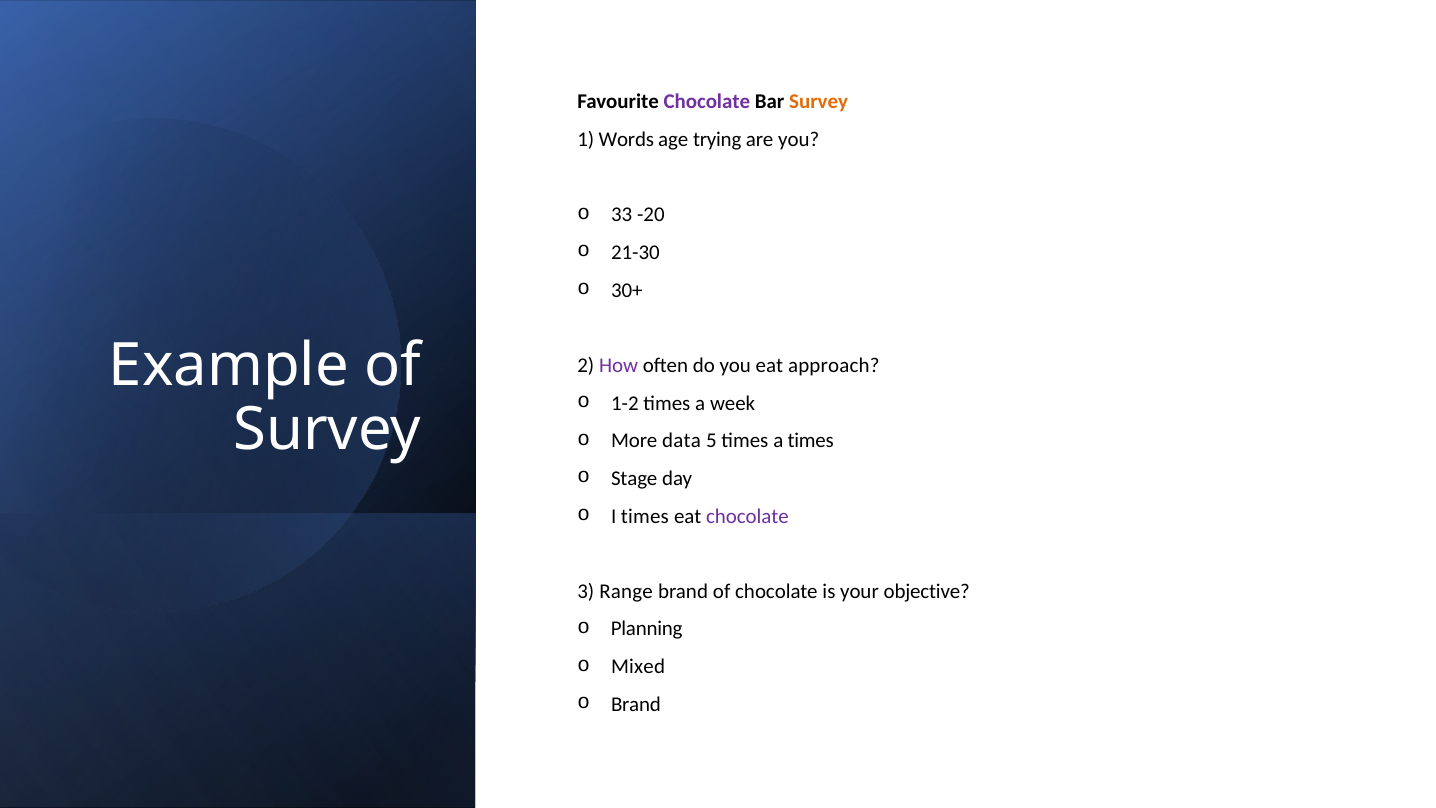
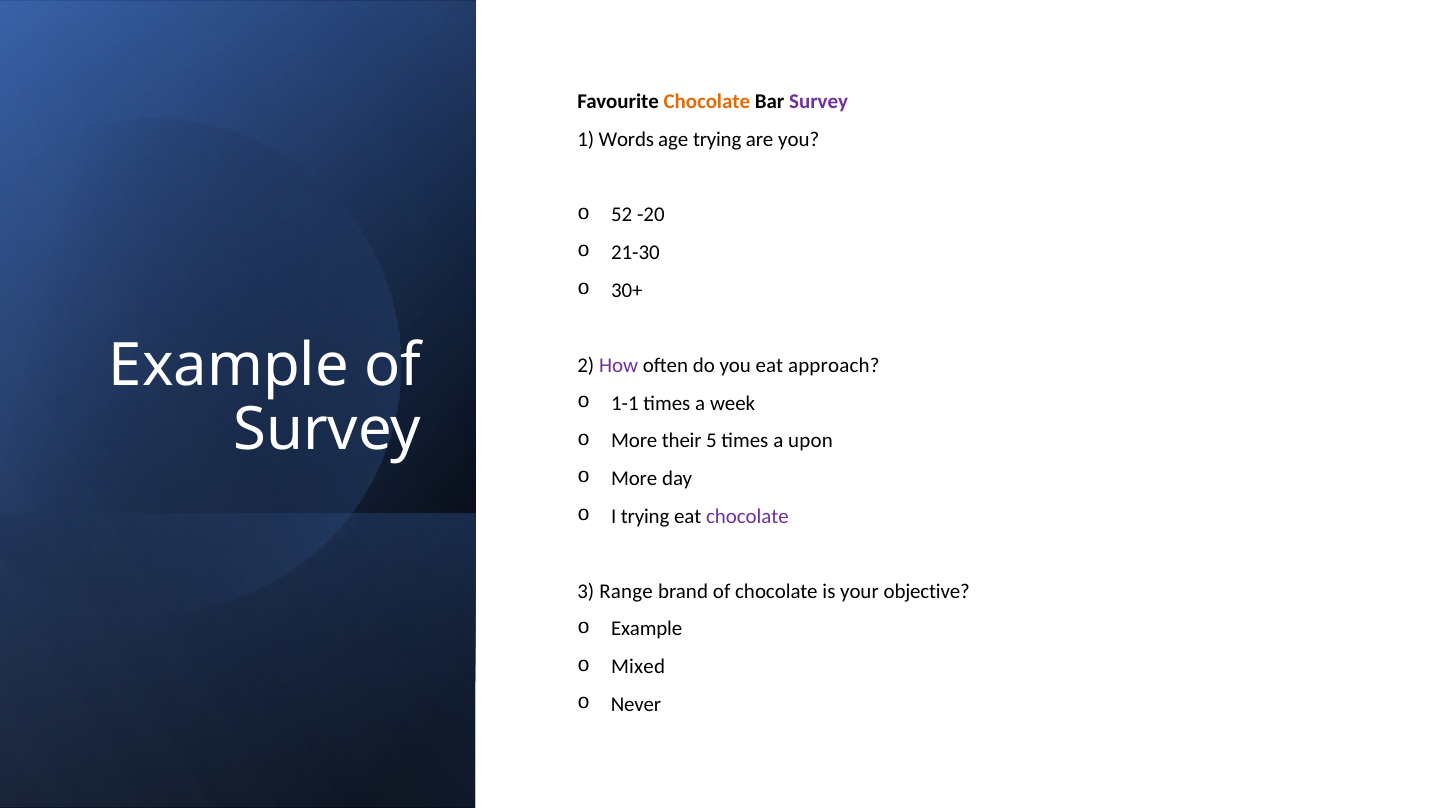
Chocolate at (707, 102) colour: purple -> orange
Survey at (819, 102) colour: orange -> purple
33: 33 -> 52
1-2: 1-2 -> 1-1
data: data -> their
a times: times -> upon
Stage at (634, 478): Stage -> More
I times: times -> trying
Planning at (647, 629): Planning -> Example
Brand at (636, 704): Brand -> Never
